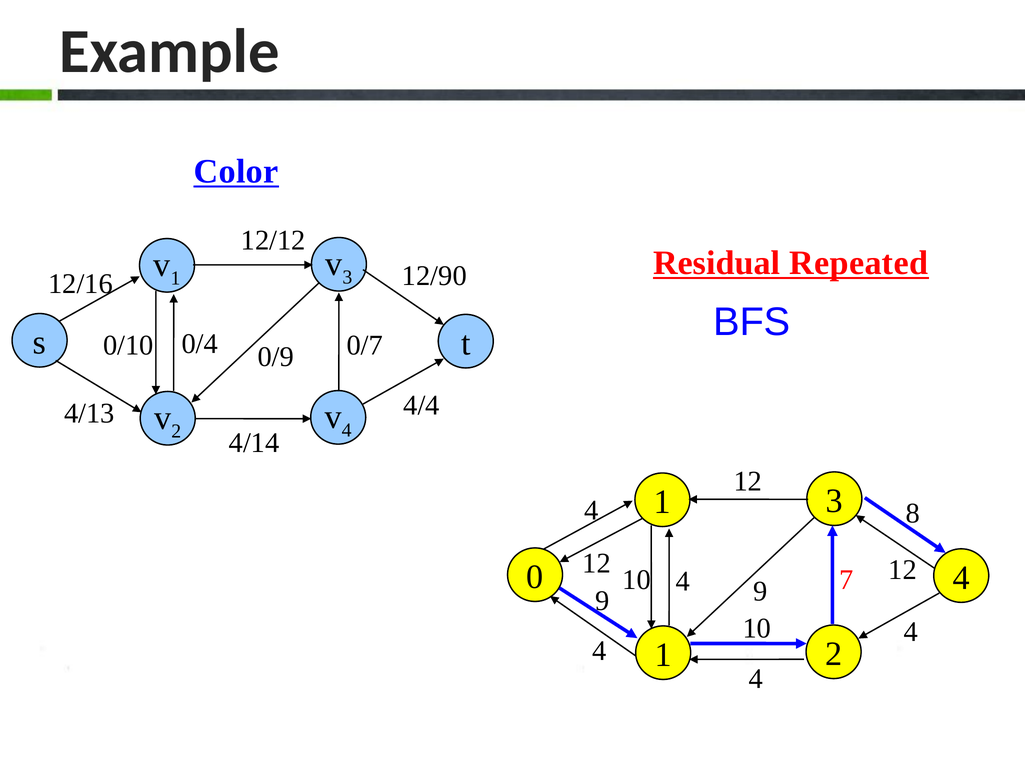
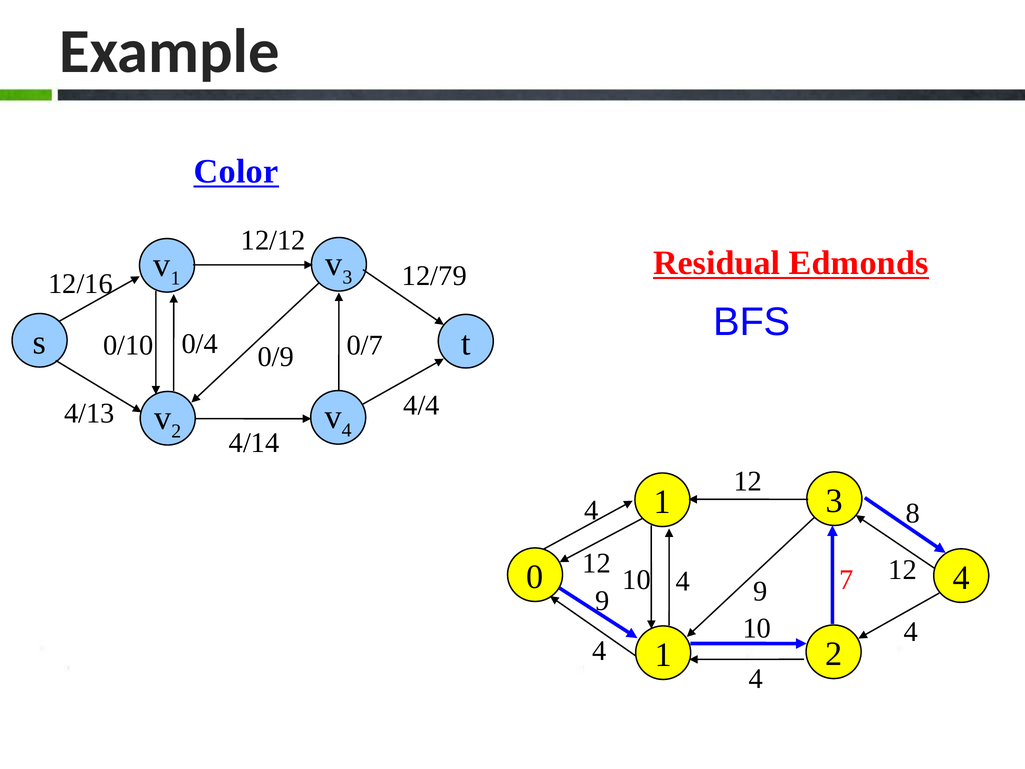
Repeated: Repeated -> Edmonds
12/90: 12/90 -> 12/79
